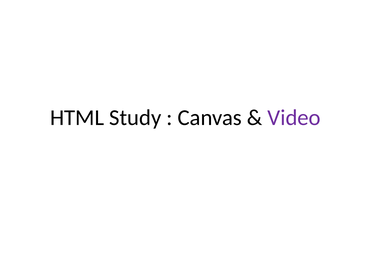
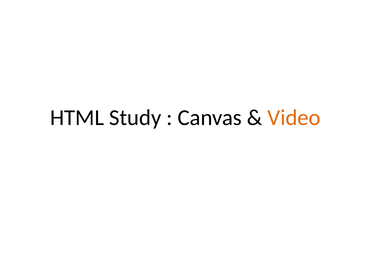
Video colour: purple -> orange
